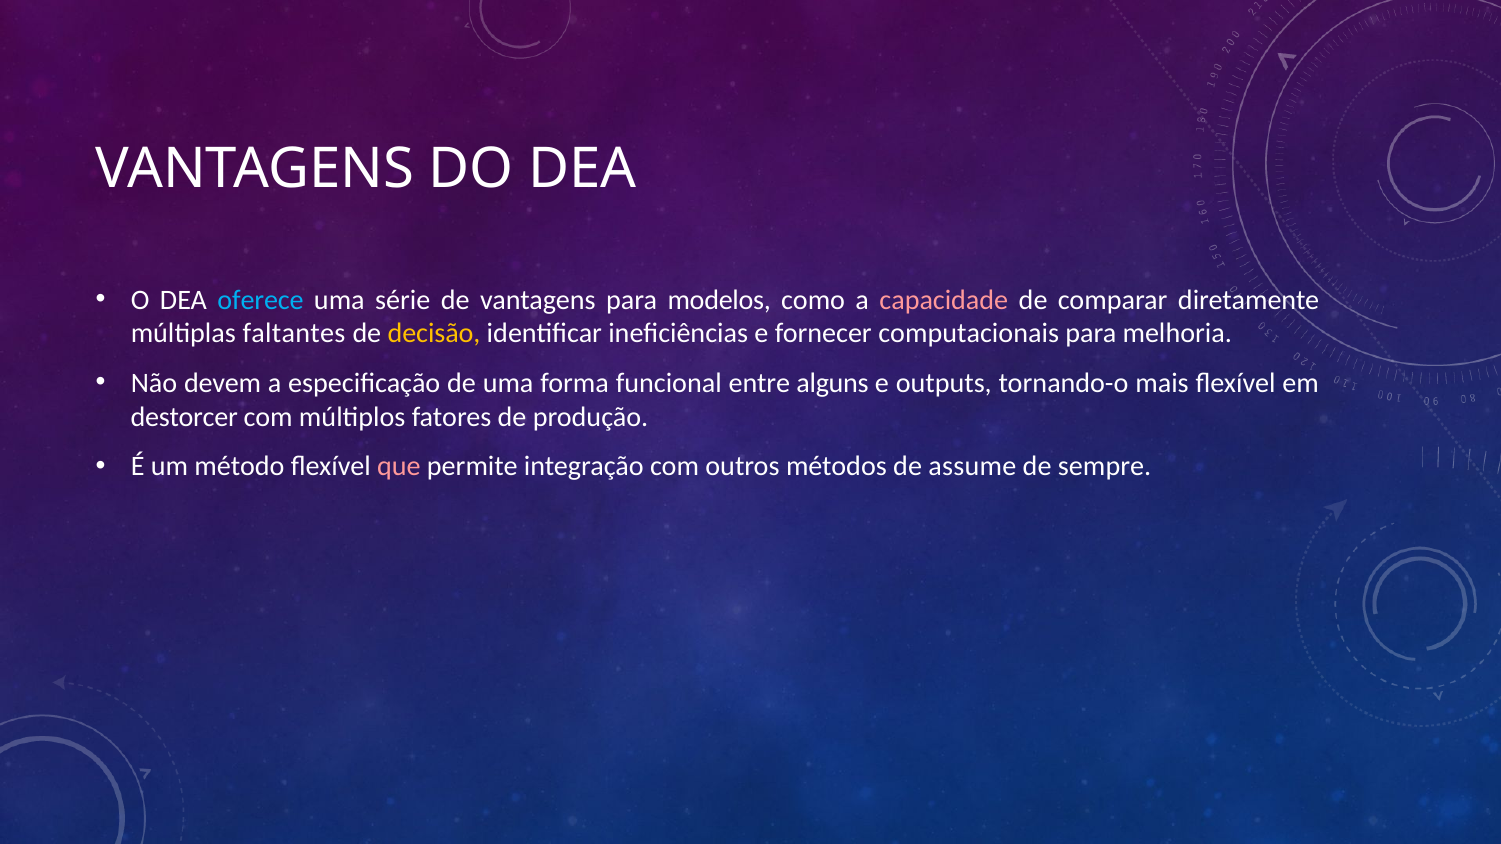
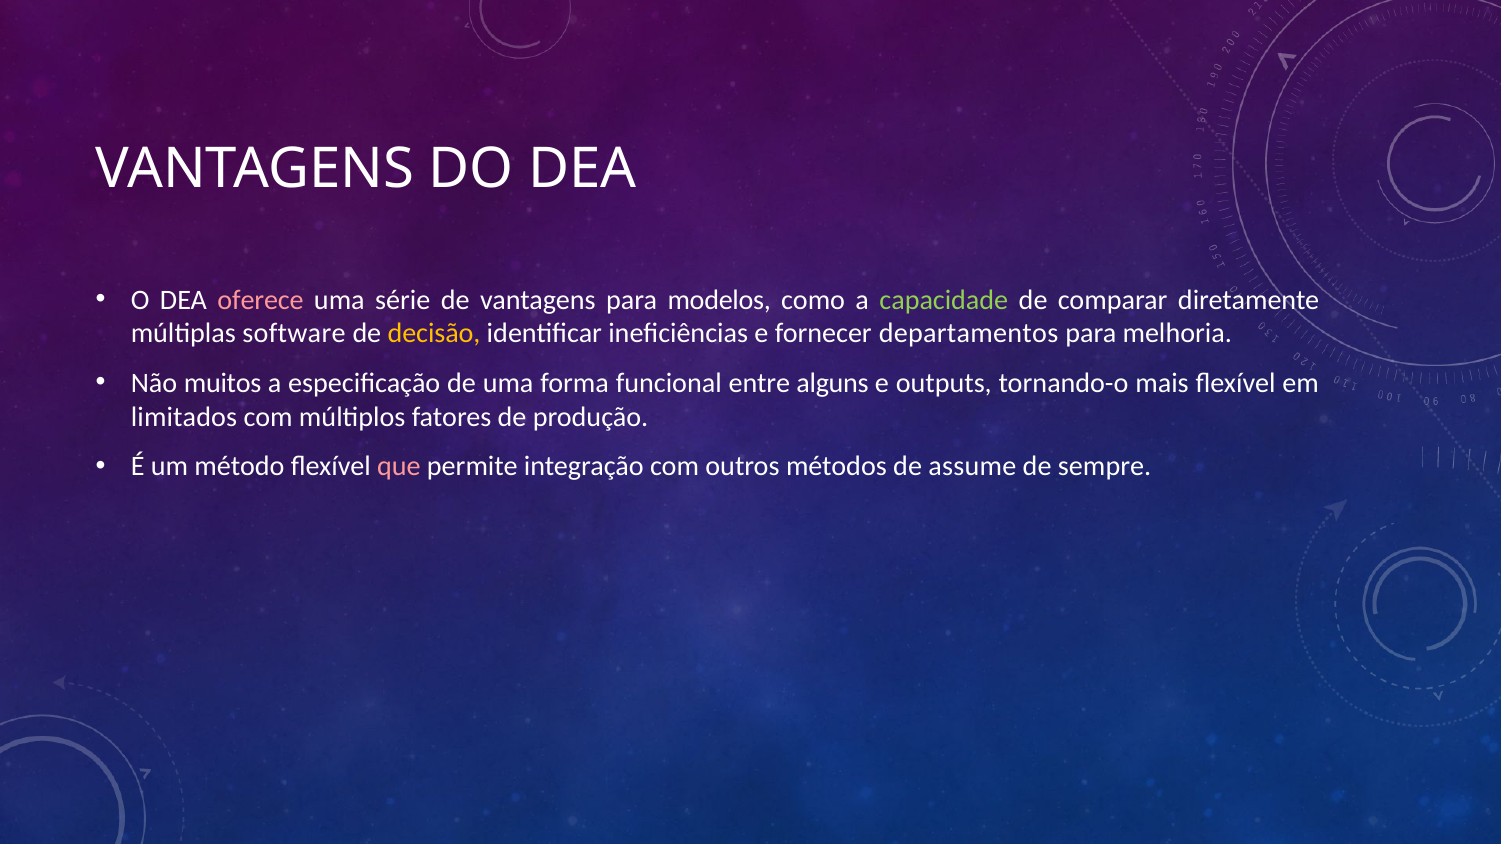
oferece colour: light blue -> pink
capacidade colour: pink -> light green
faltantes: faltantes -> software
computacionais: computacionais -> departamentos
devem: devem -> muitos
destorcer: destorcer -> limitados
